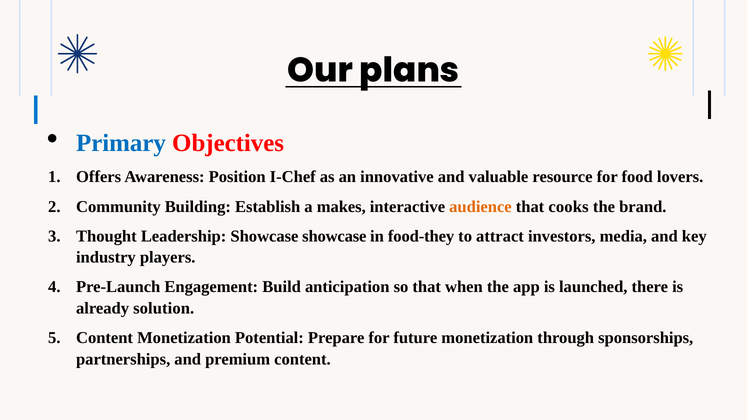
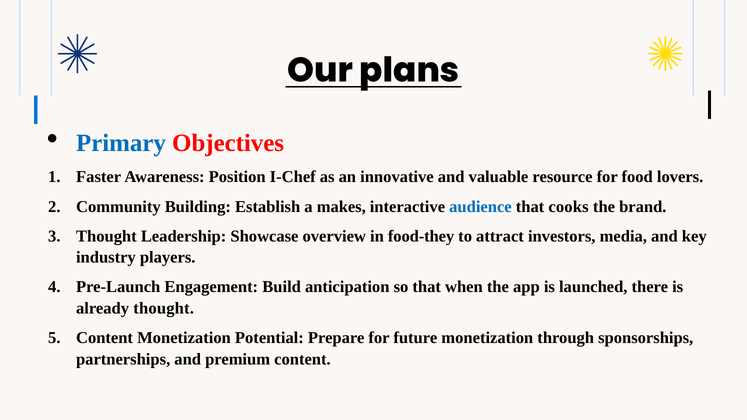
Offers: Offers -> Faster
audience colour: orange -> blue
Showcase showcase: showcase -> overview
already solution: solution -> thought
